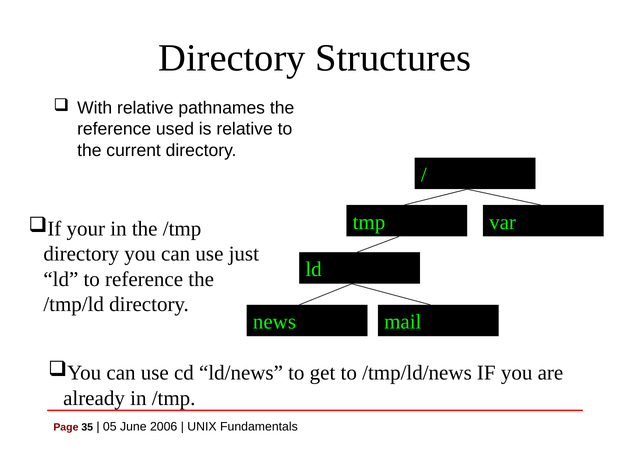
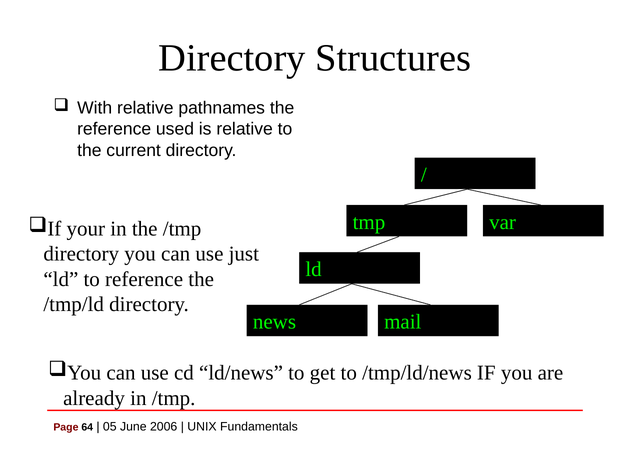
35: 35 -> 64
